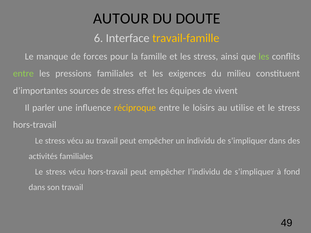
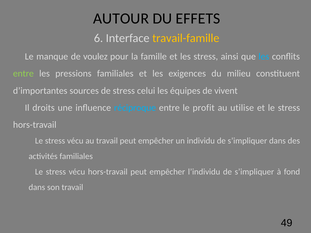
DOUTE: DOUTE -> EFFETS
forces: forces -> voulez
les at (264, 57) colour: light green -> light blue
effet: effet -> celui
parler: parler -> droits
réciproque colour: yellow -> light blue
loisirs: loisirs -> profit
